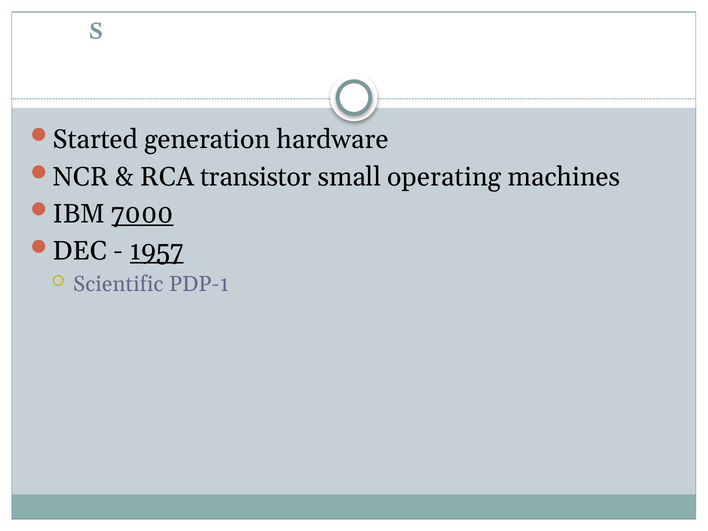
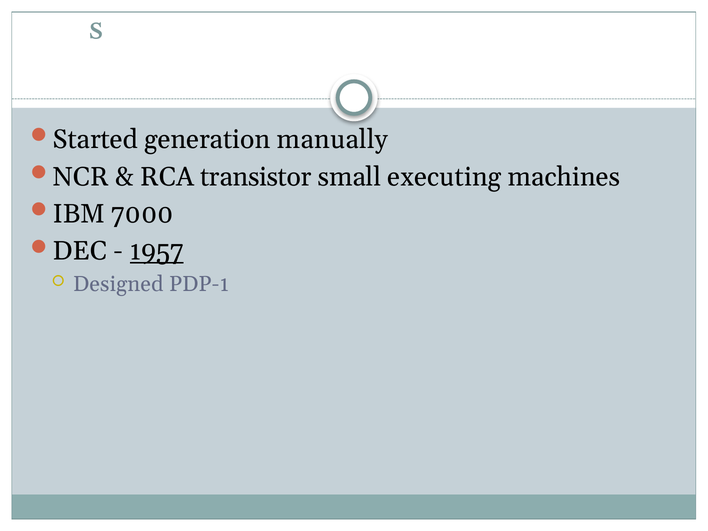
hardware: hardware -> manually
operating: operating -> executing
7000 underline: present -> none
Scientific: Scientific -> Designed
